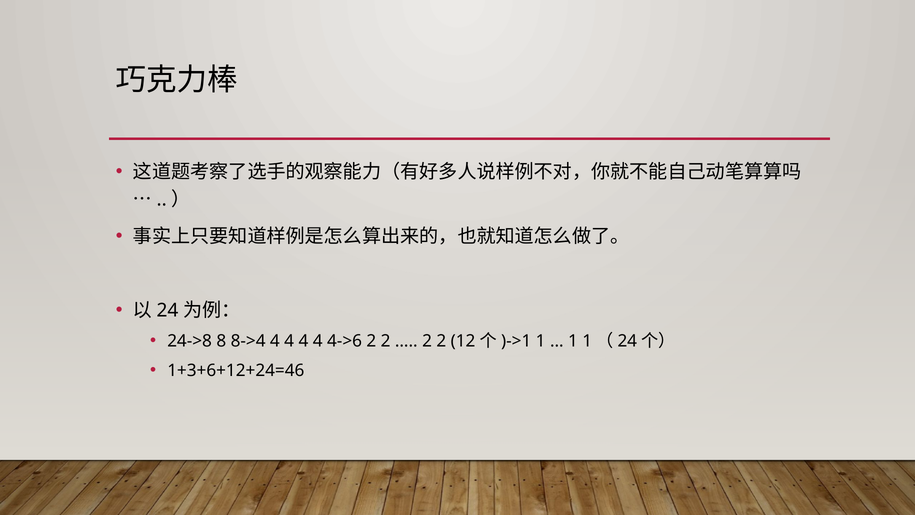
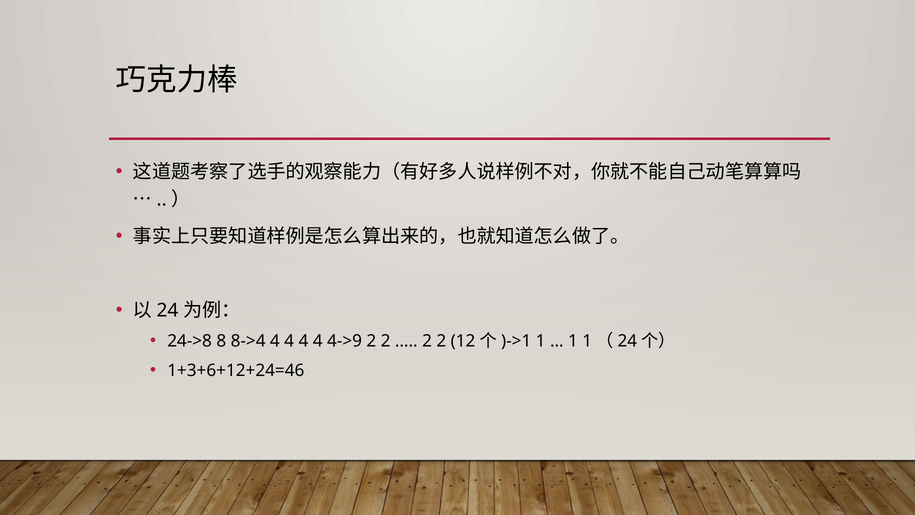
4->6: 4->6 -> 4->9
